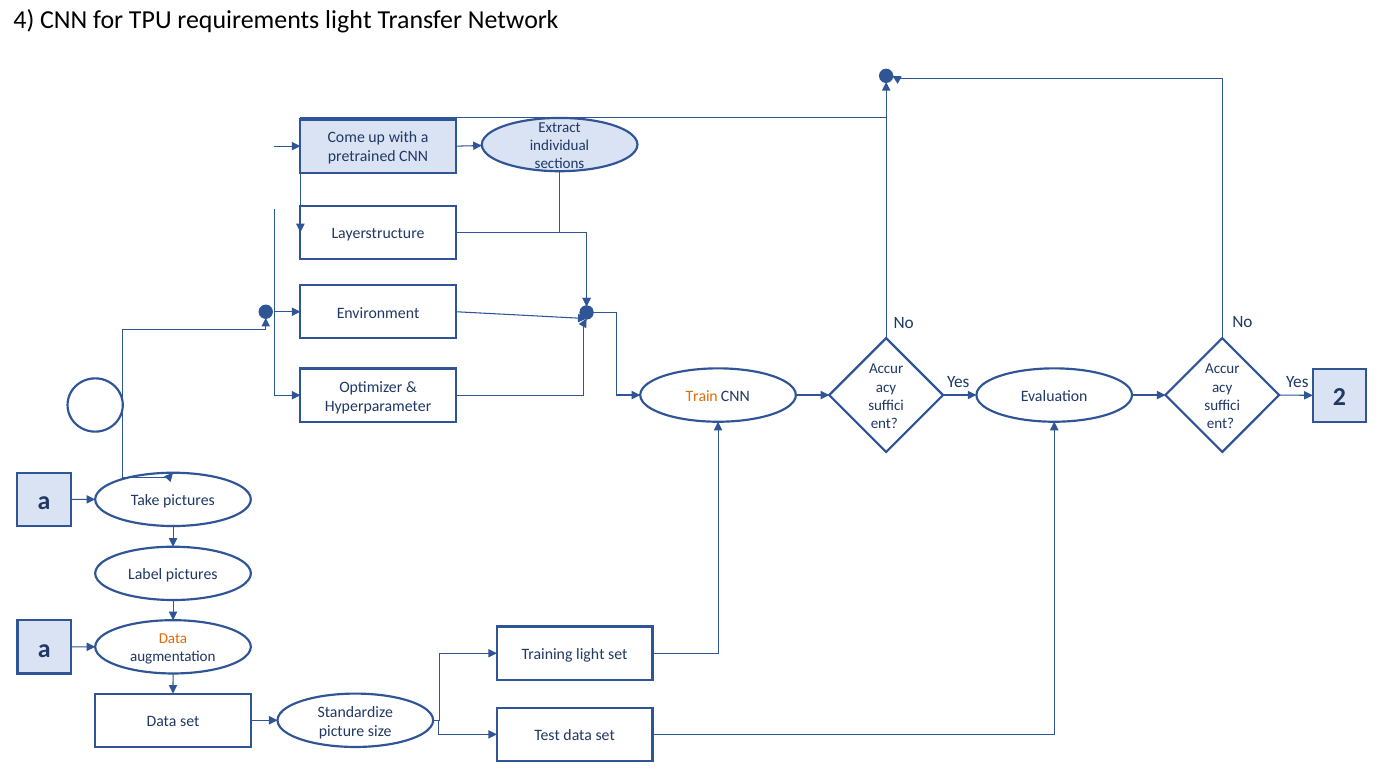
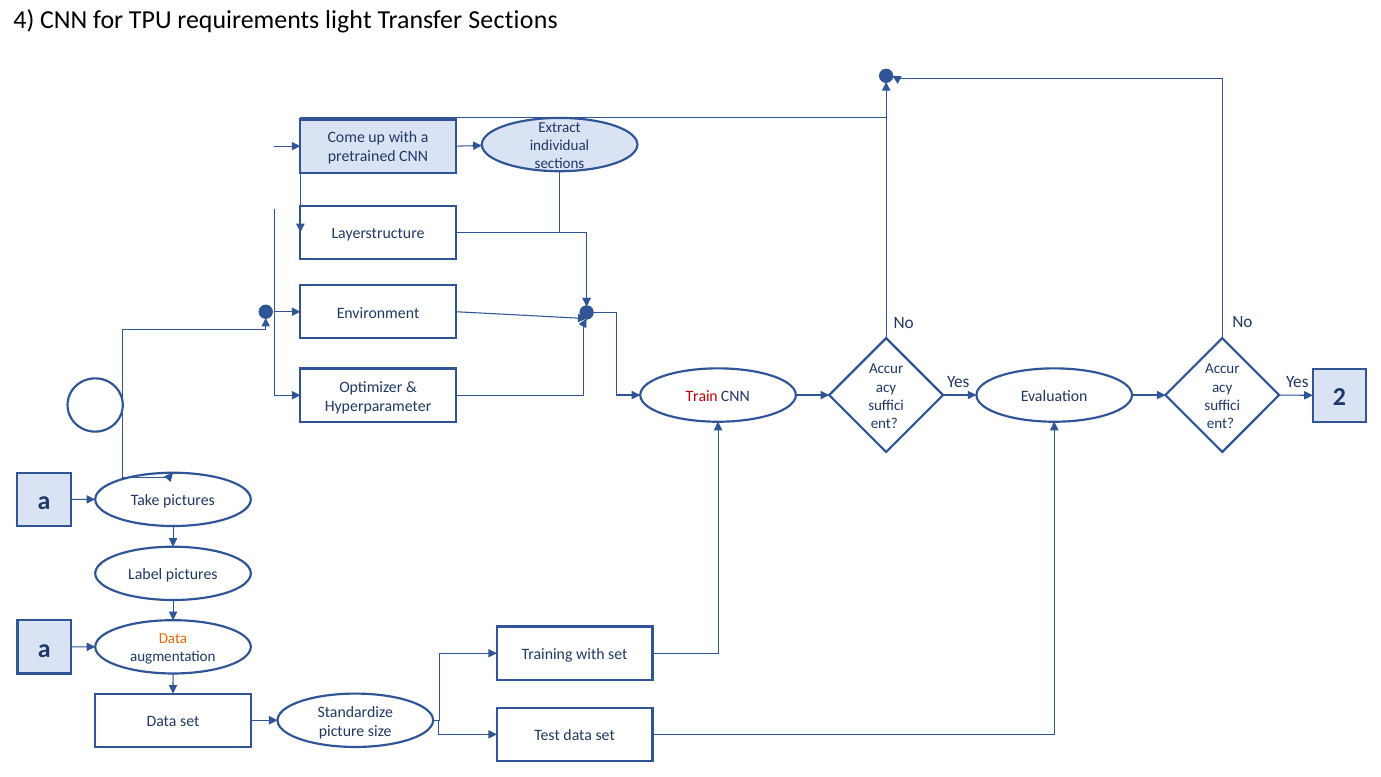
Transfer Network: Network -> Sections
Train colour: orange -> red
Training light: light -> with
